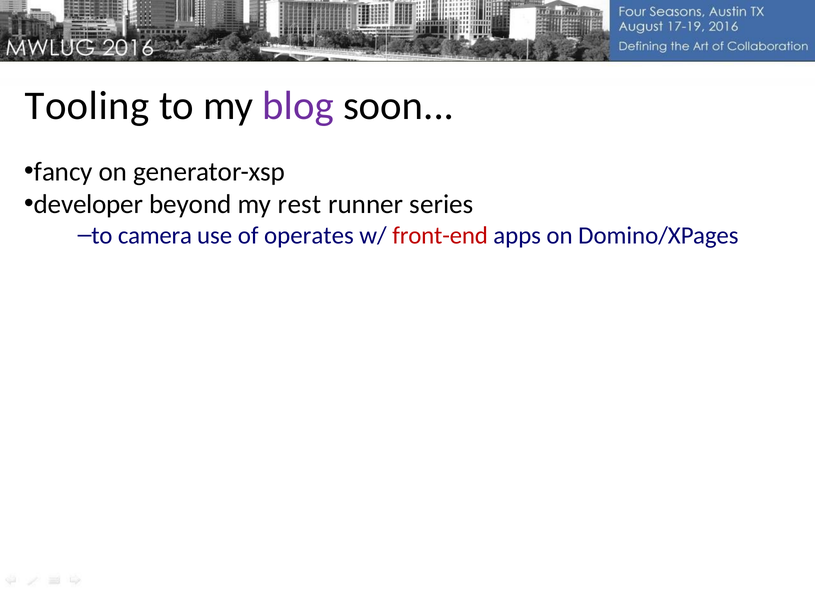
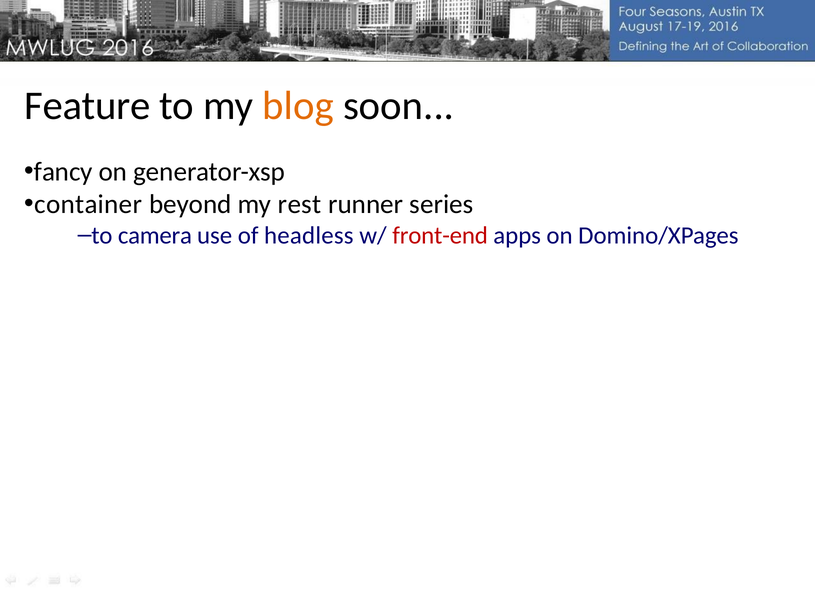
Tooling: Tooling -> Feature
blog colour: purple -> orange
developer: developer -> container
operates: operates -> headless
